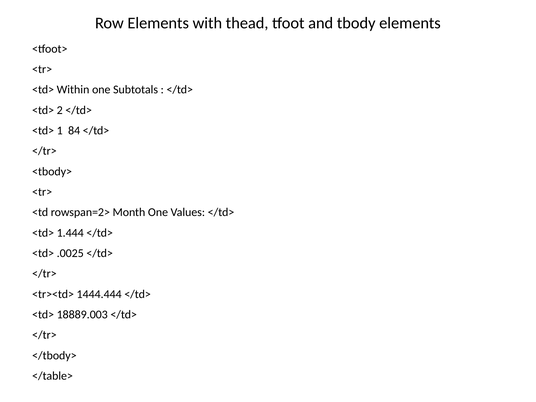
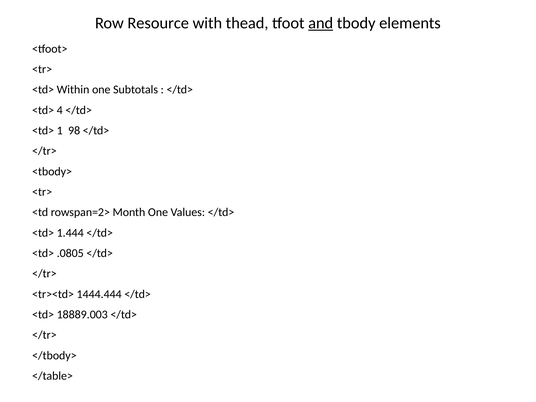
Row Elements: Elements -> Resource
and underline: none -> present
2: 2 -> 4
84: 84 -> 98
.0025: .0025 -> .0805
